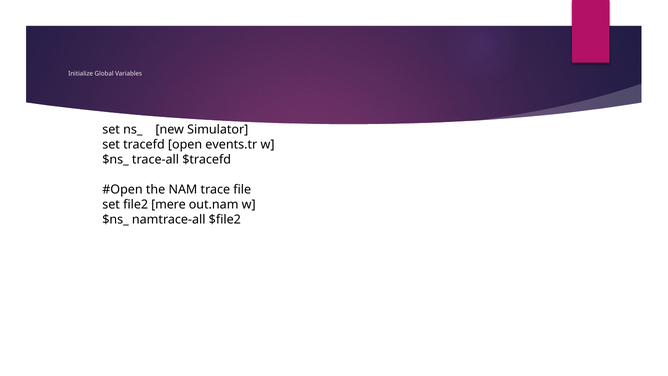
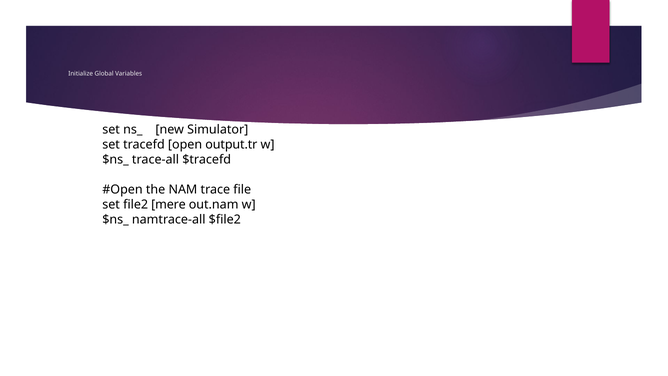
events.tr: events.tr -> output.tr
